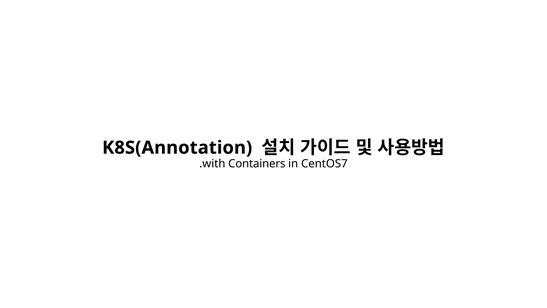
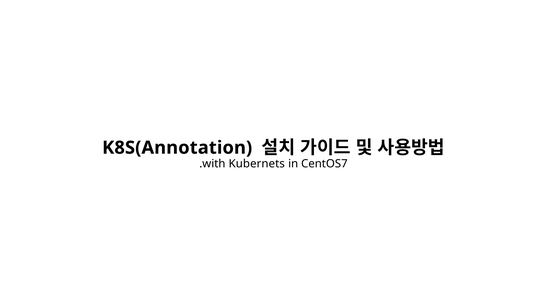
Containers: Containers -> Kubernets
